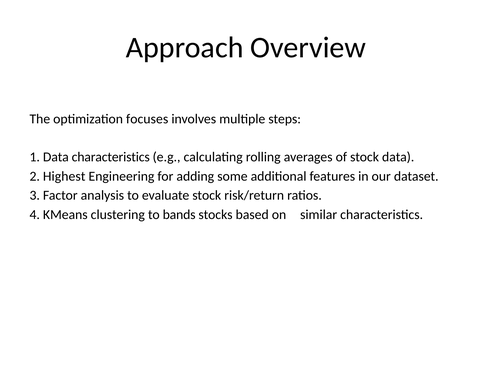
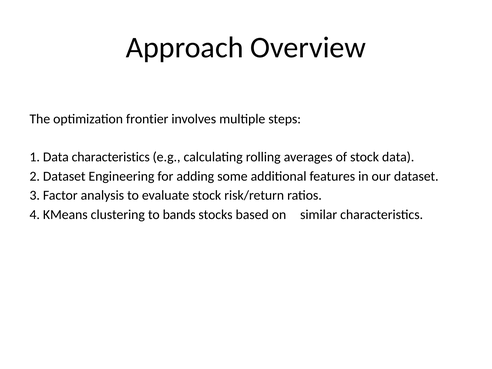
focuses: focuses -> frontier
2 Highest: Highest -> Dataset
